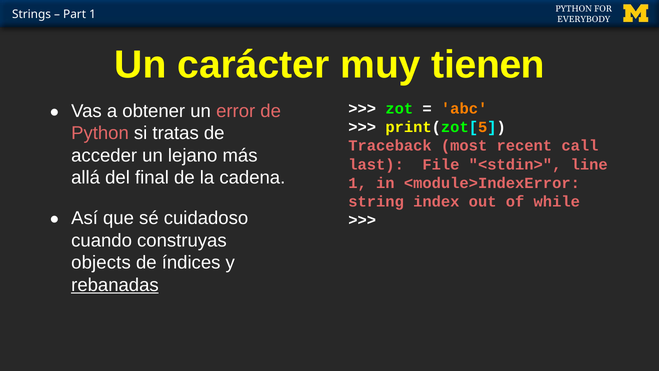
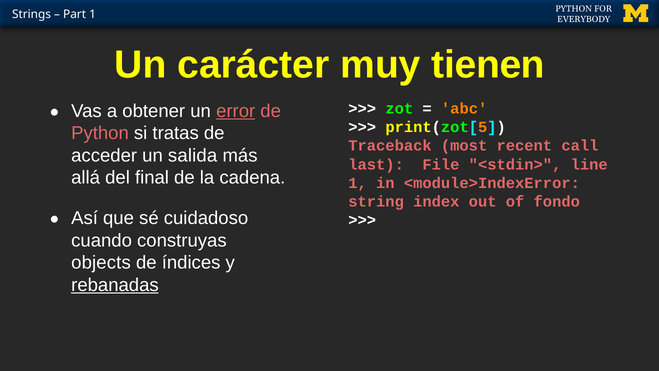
error underline: none -> present
lejano: lejano -> salida
while: while -> fondo
